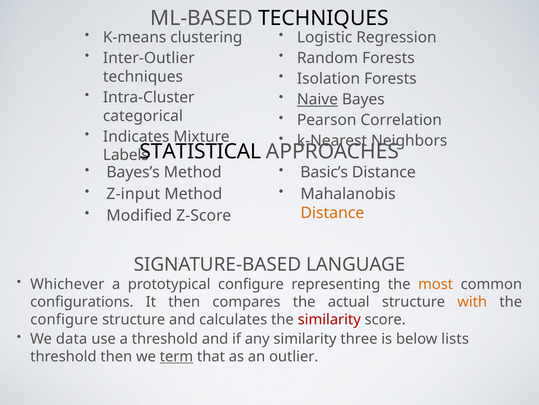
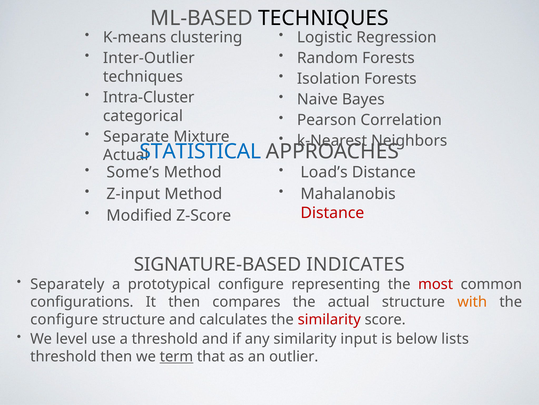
Naive underline: present -> none
Indicates: Indicates -> Separate
STATISTICAL colour: black -> blue
Labels at (126, 155): Labels -> Actual
Bayes’s: Bayes’s -> Some’s
Basic’s: Basic’s -> Load’s
Distance at (332, 213) colour: orange -> red
LANGUAGE: LANGUAGE -> INDICATES
Whichever: Whichever -> Separately
most colour: orange -> red
data: data -> level
three: three -> input
